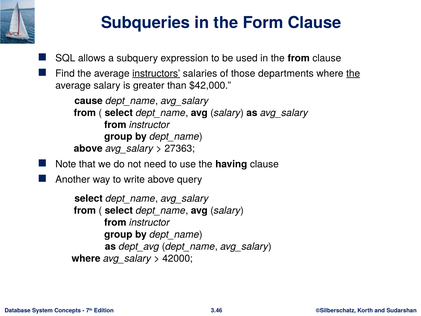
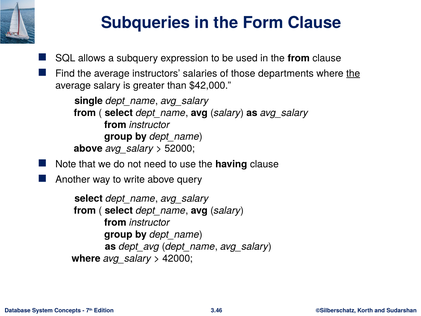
instructors underline: present -> none
cause: cause -> single
27363: 27363 -> 52000
